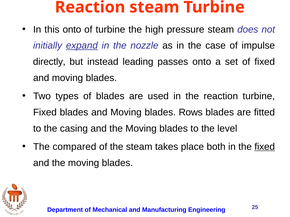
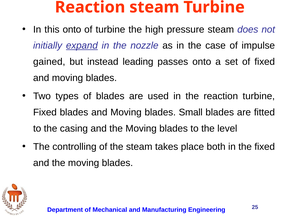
directly: directly -> gained
Rows: Rows -> Small
compared: compared -> controlling
fixed at (265, 147) underline: present -> none
